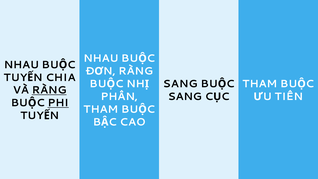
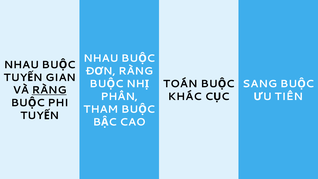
CHIA: CHIA -> GIAN
SANG at (180, 84): SANG -> TOÁN
THAM at (260, 84): THAM -> SANG
SANG at (185, 97): SANG -> KHÁC
PHI underline: present -> none
